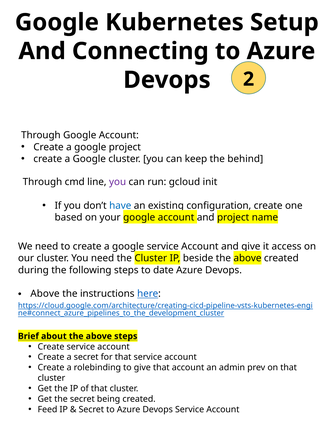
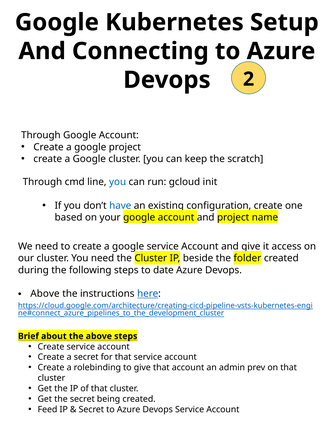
behind: behind -> scratch
you at (118, 182) colour: purple -> blue
beside the above: above -> folder
